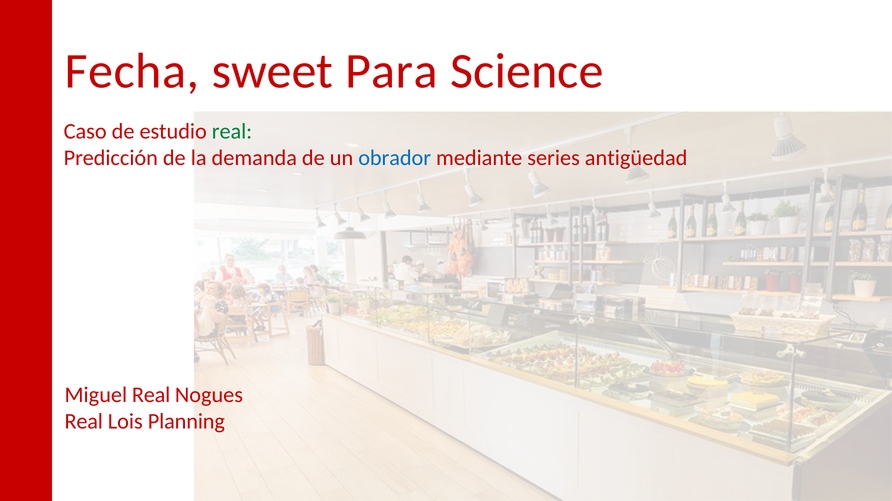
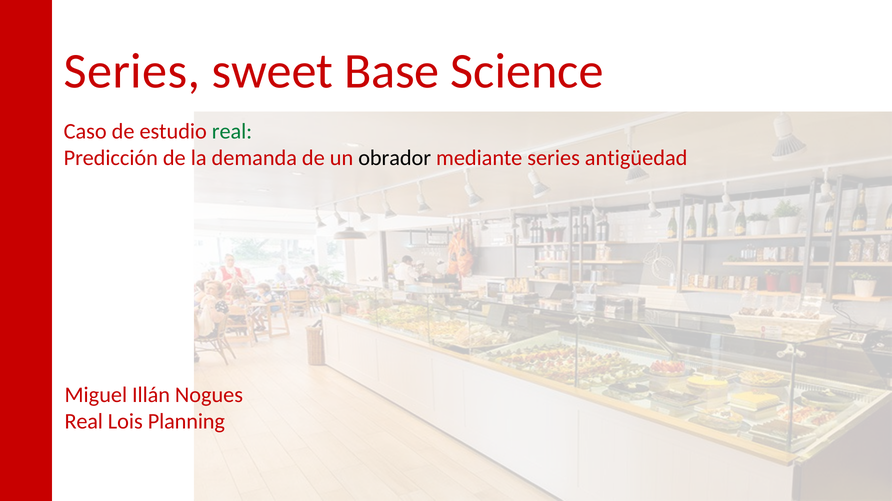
Fecha at (132, 71): Fecha -> Series
Para: Para -> Base
obrador colour: blue -> black
Miguel Real: Real -> Illán
